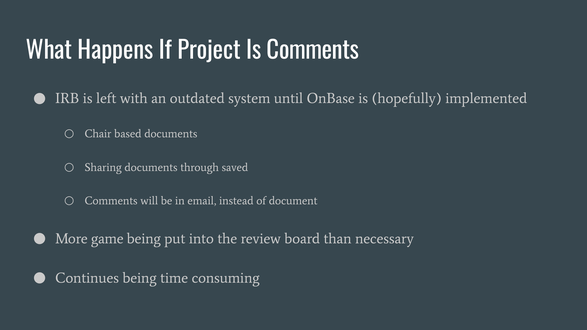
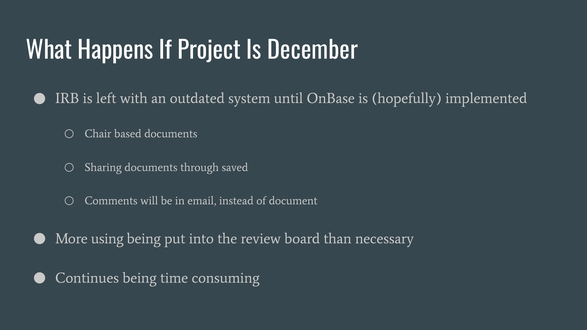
Is Comments: Comments -> December
game: game -> using
